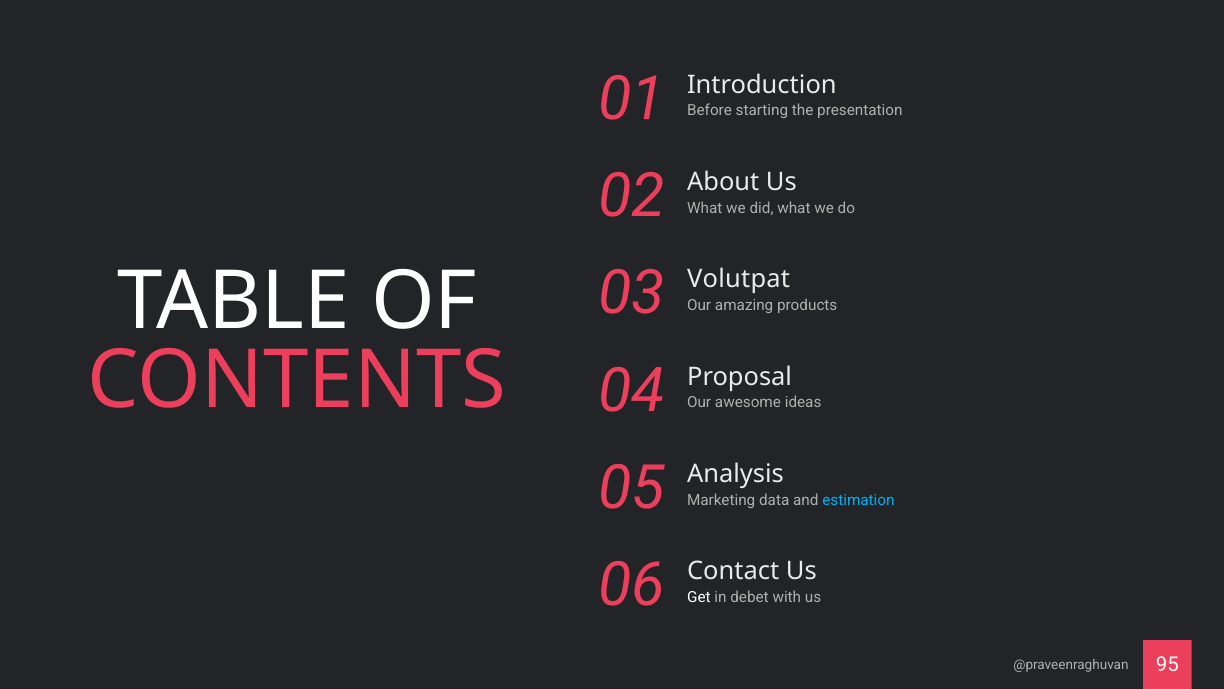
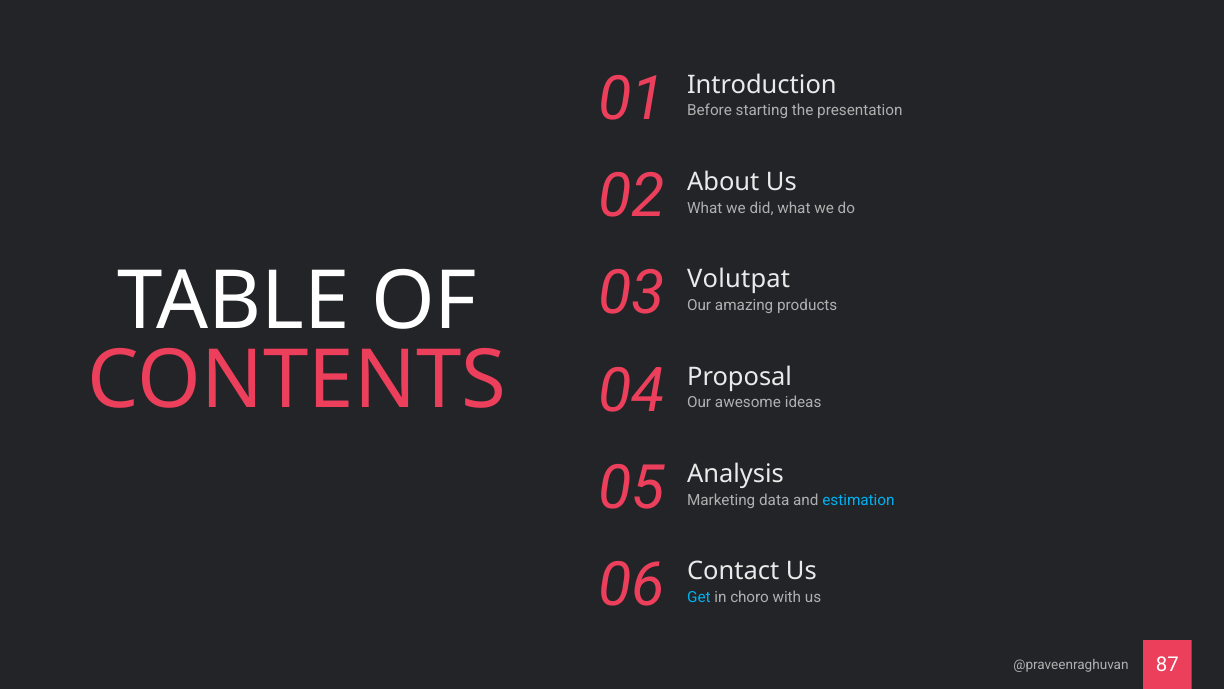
Get colour: white -> light blue
debet: debet -> choro
95: 95 -> 87
